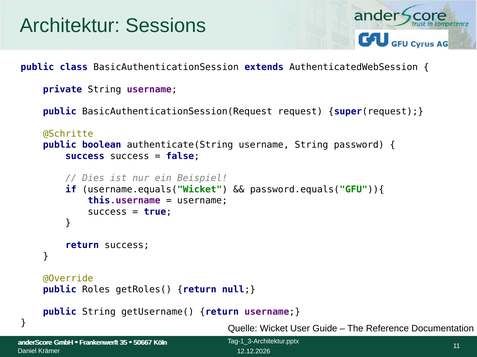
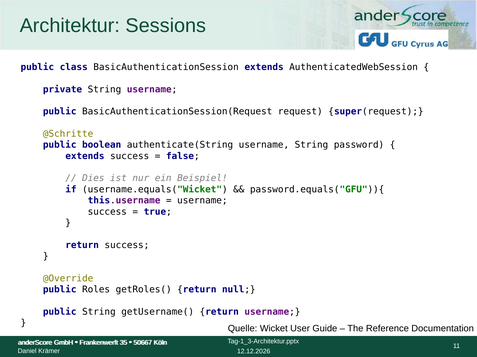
success at (85, 156): success -> extends
